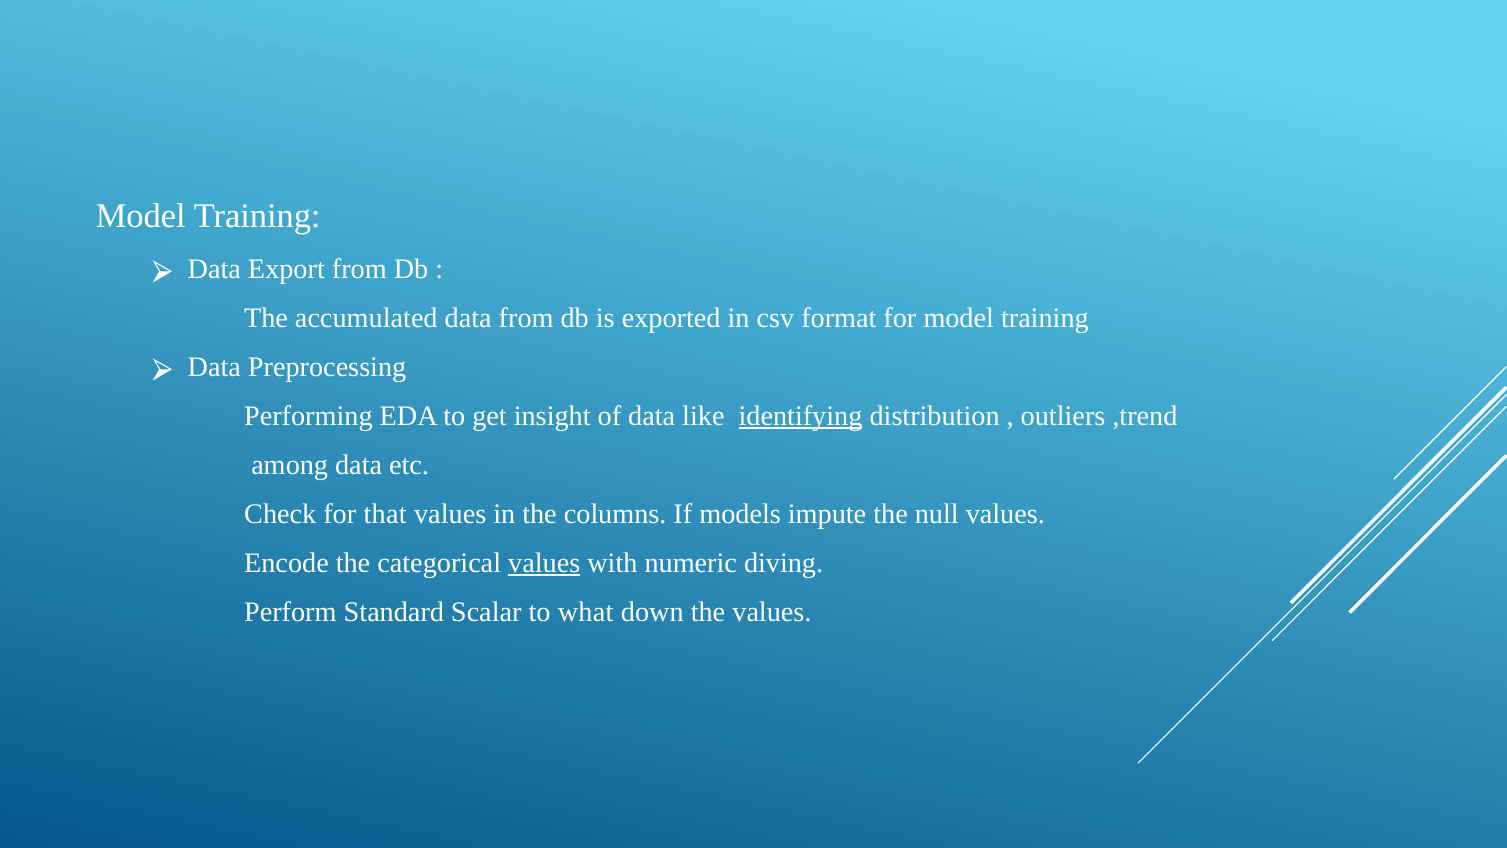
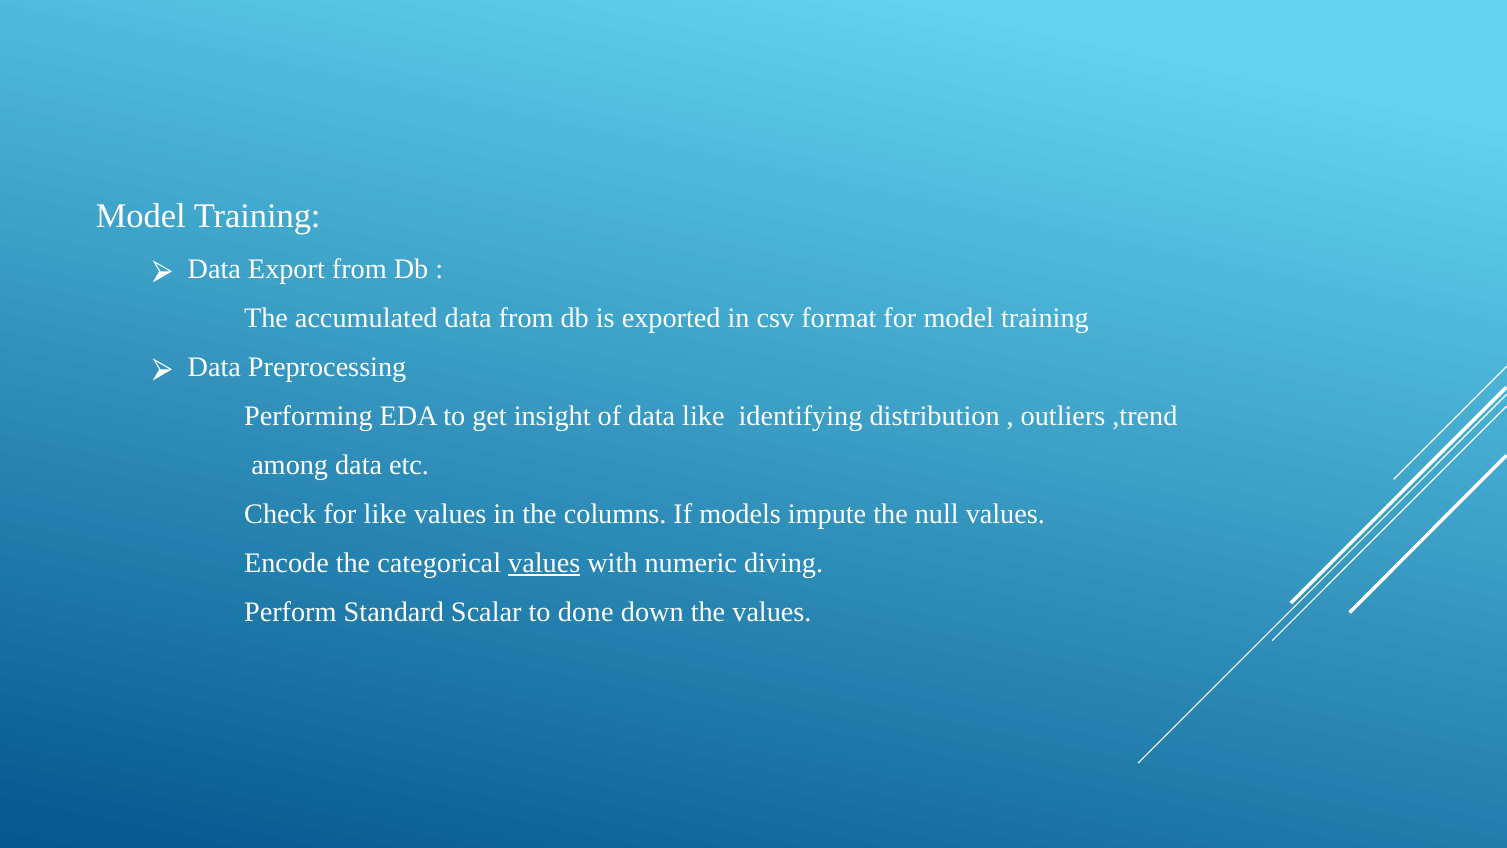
identifying underline: present -> none
for that: that -> like
what: what -> done
